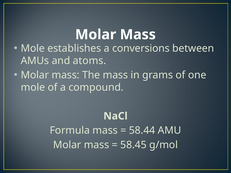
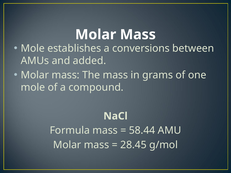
atoms: atoms -> added
58.45: 58.45 -> 28.45
